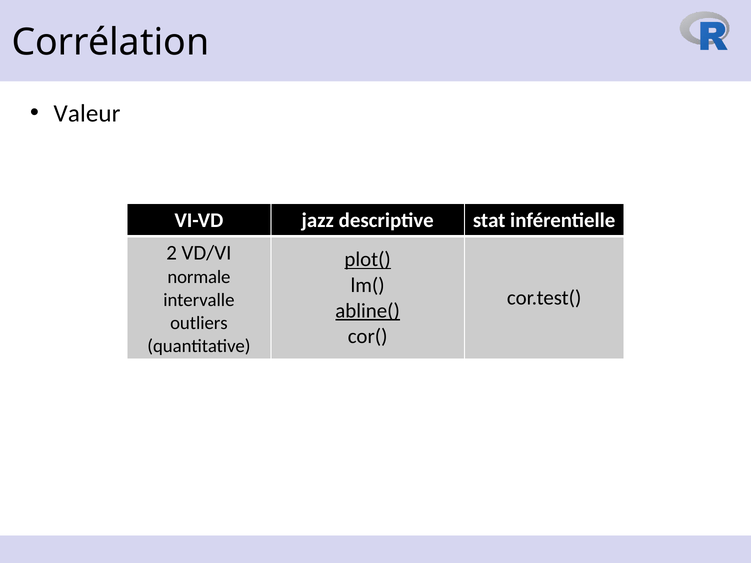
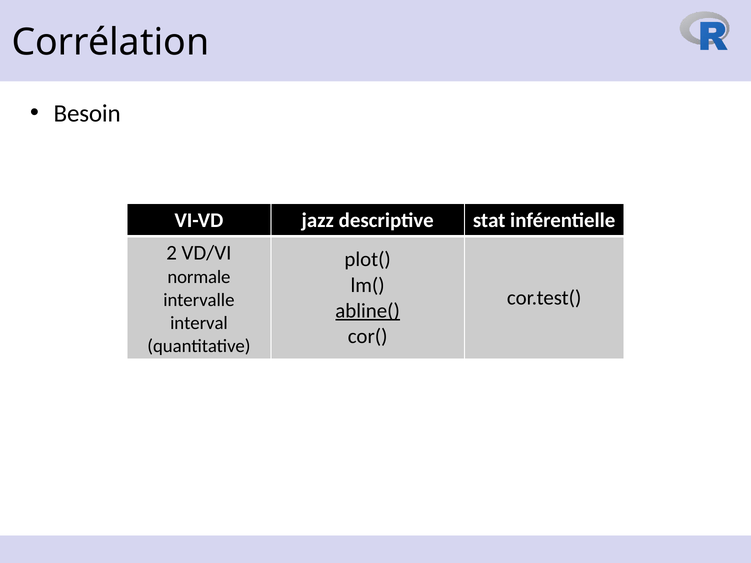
Valeur: Valeur -> Besoin
plot( underline: present -> none
outliers: outliers -> interval
